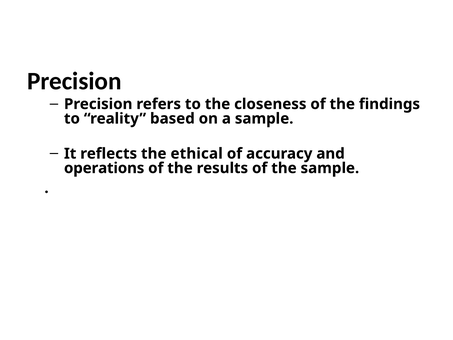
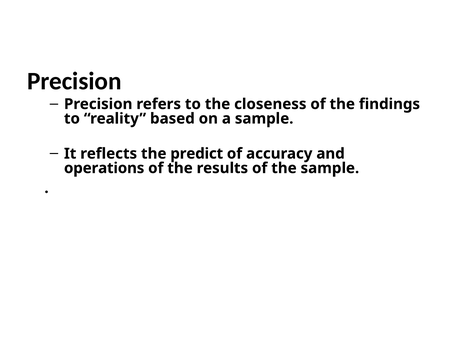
ethical: ethical -> predict
